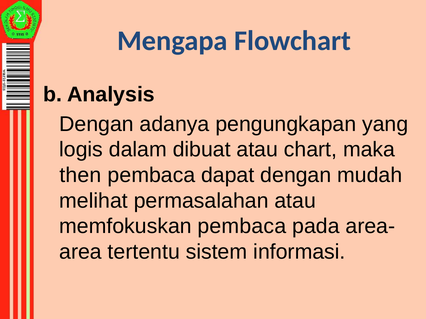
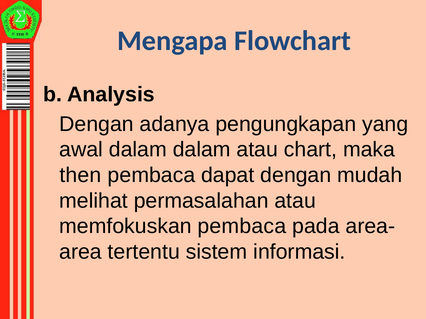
logis: logis -> awal
dalam dibuat: dibuat -> dalam
